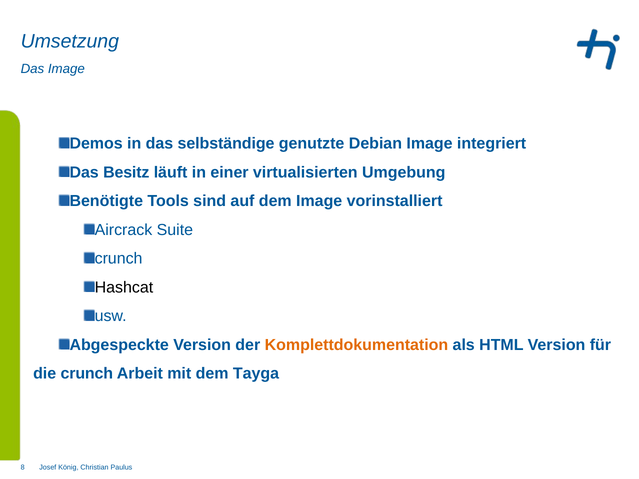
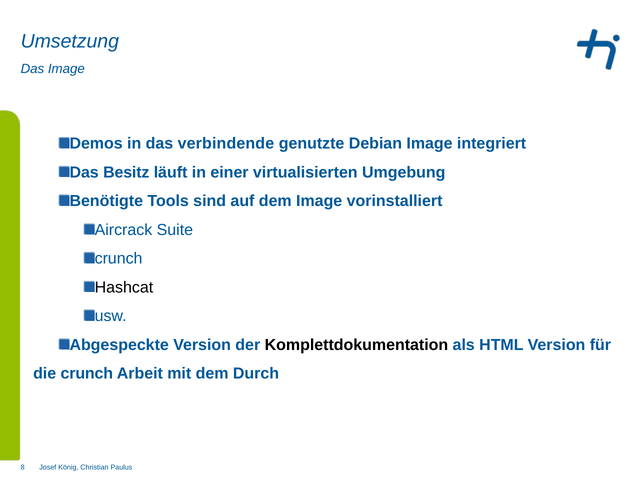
selbständige: selbständige -> verbindende
Komplettdokumentation colour: orange -> black
Tayga: Tayga -> Durch
